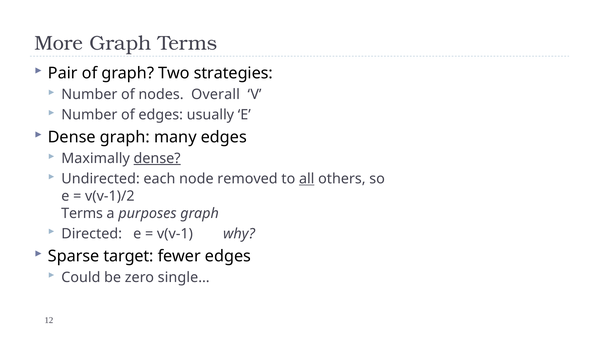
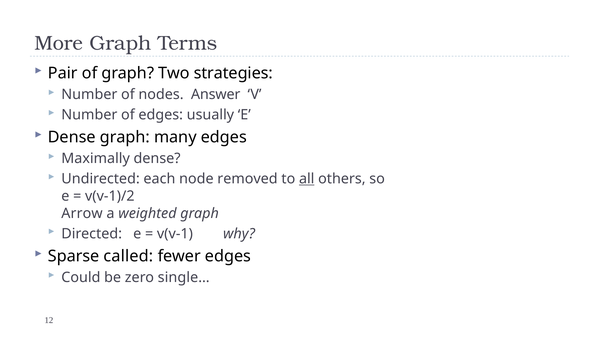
Overall: Overall -> Answer
dense at (157, 158) underline: present -> none
Terms at (82, 213): Terms -> Arrow
purposes: purposes -> weighted
target: target -> called
